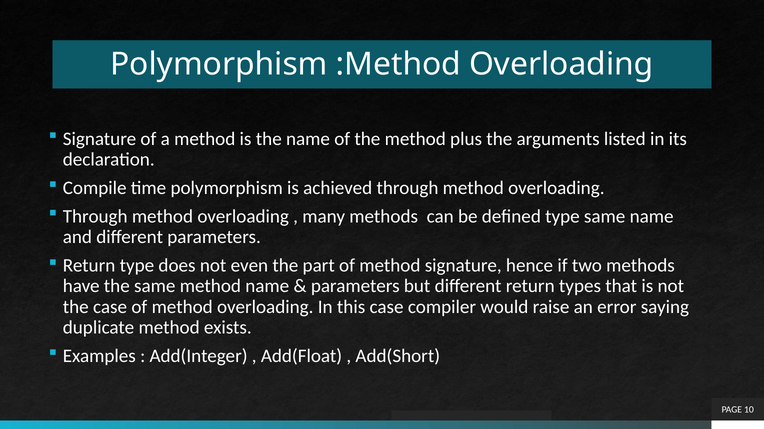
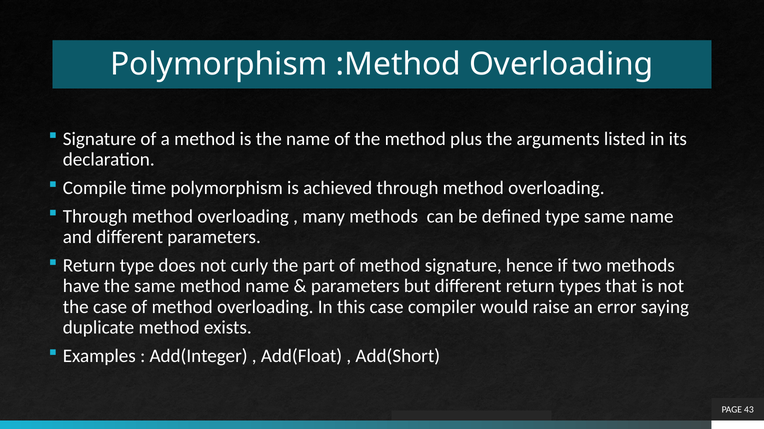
even: even -> curly
10: 10 -> 43
